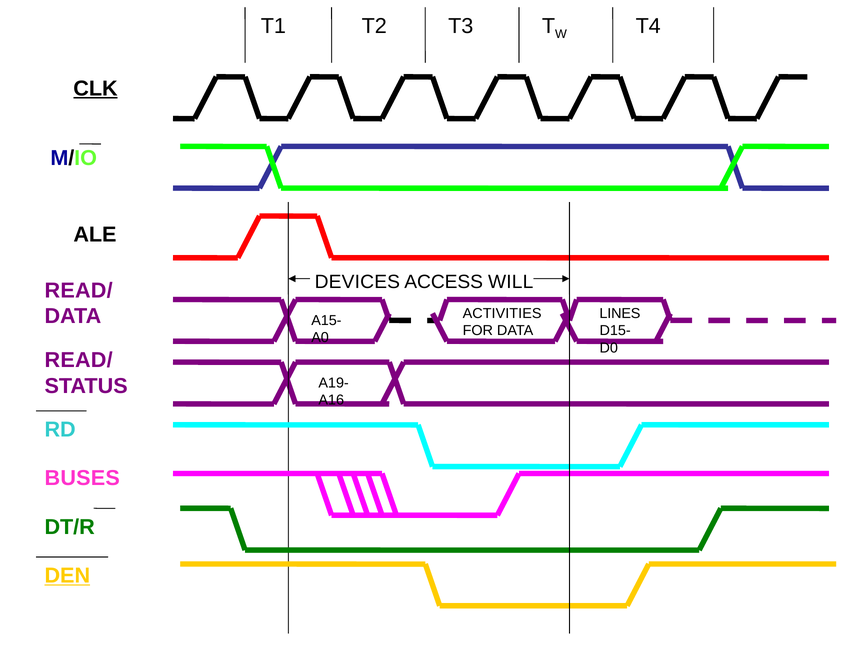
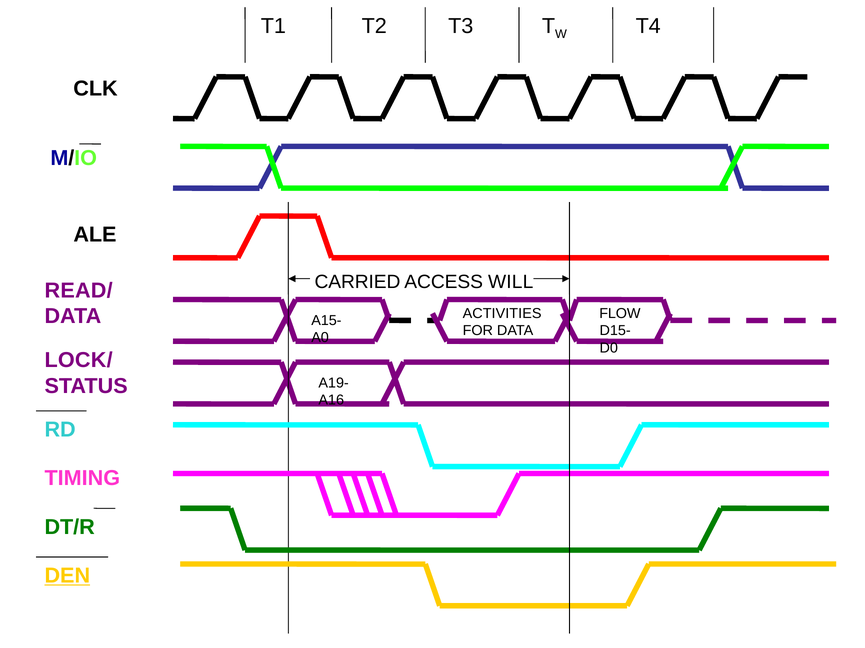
CLK underline: present -> none
DEVICES: DEVICES -> CARRIED
LINES: LINES -> FLOW
READ/ at (79, 360): READ/ -> LOCK/
BUSES: BUSES -> TIMING
